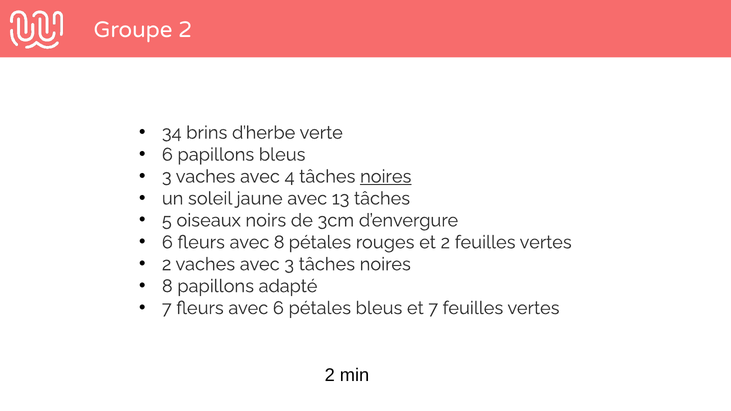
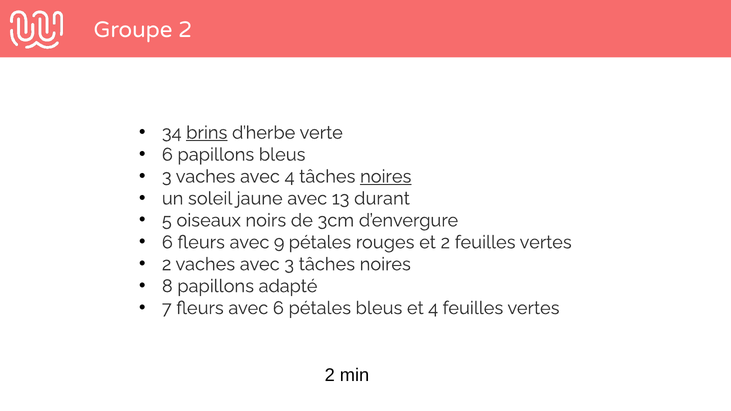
brins underline: none -> present
13 tâches: tâches -> durant
avec 8: 8 -> 9
et 7: 7 -> 4
